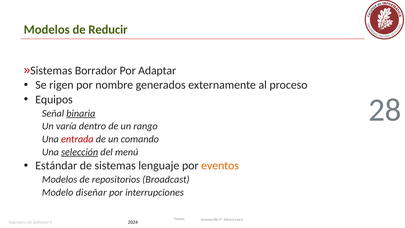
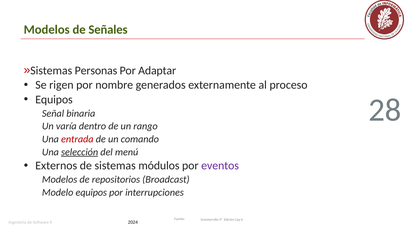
Reducir: Reducir -> Señales
Borrador: Borrador -> Personas
binaria underline: present -> none
Estándar: Estándar -> Externos
lenguaje: lenguaje -> módulos
eventos colour: orange -> purple
Modelo diseñar: diseñar -> equipos
